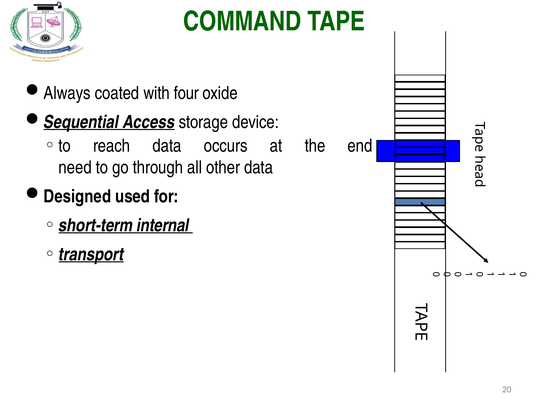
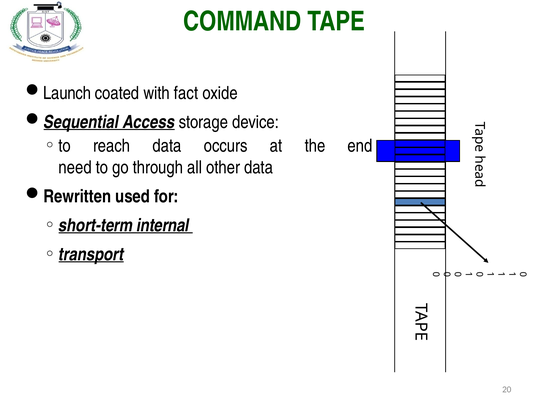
Always: Always -> Launch
four: four -> fact
Designed: Designed -> Rewritten
